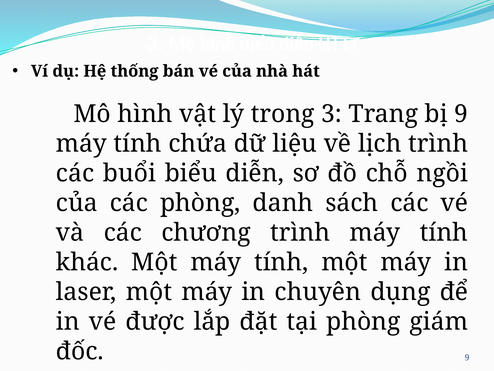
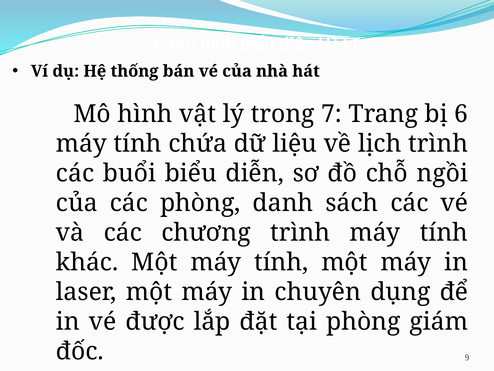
trong 3: 3 -> 7
bị 9: 9 -> 6
